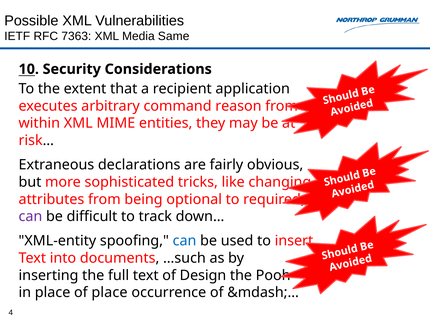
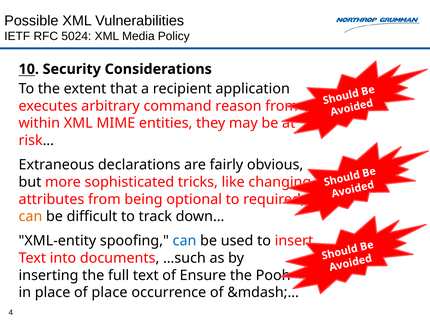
7363: 7363 -> 5024
Same: Same -> Policy
can at (30, 216) colour: purple -> orange
Design: Design -> Ensure
